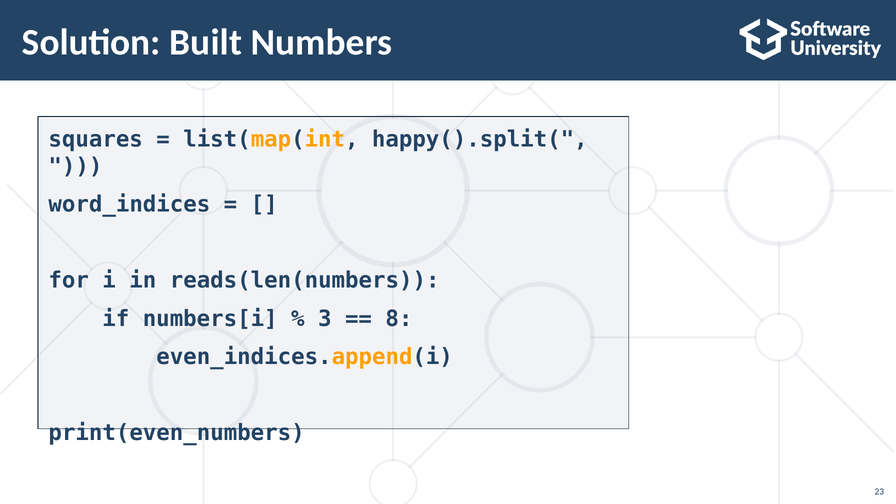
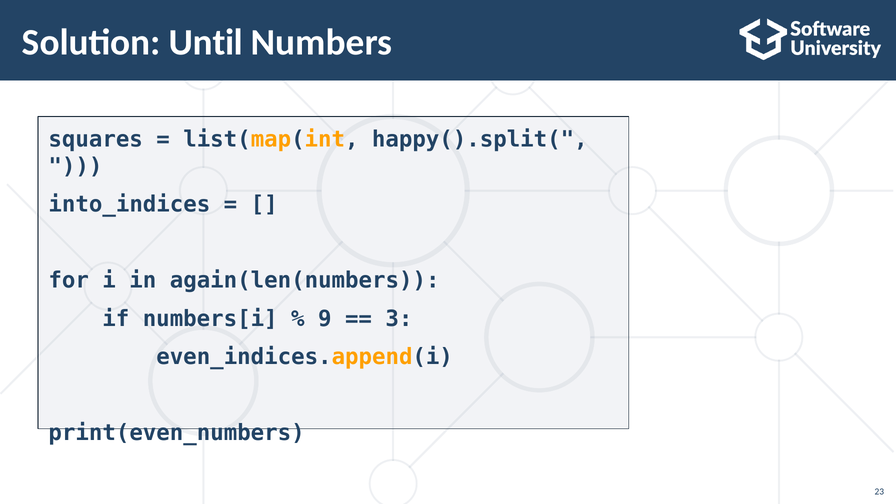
Built: Built -> Until
word_indices: word_indices -> into_indices
reads(len(numbers: reads(len(numbers -> again(len(numbers
3: 3 -> 9
8: 8 -> 3
